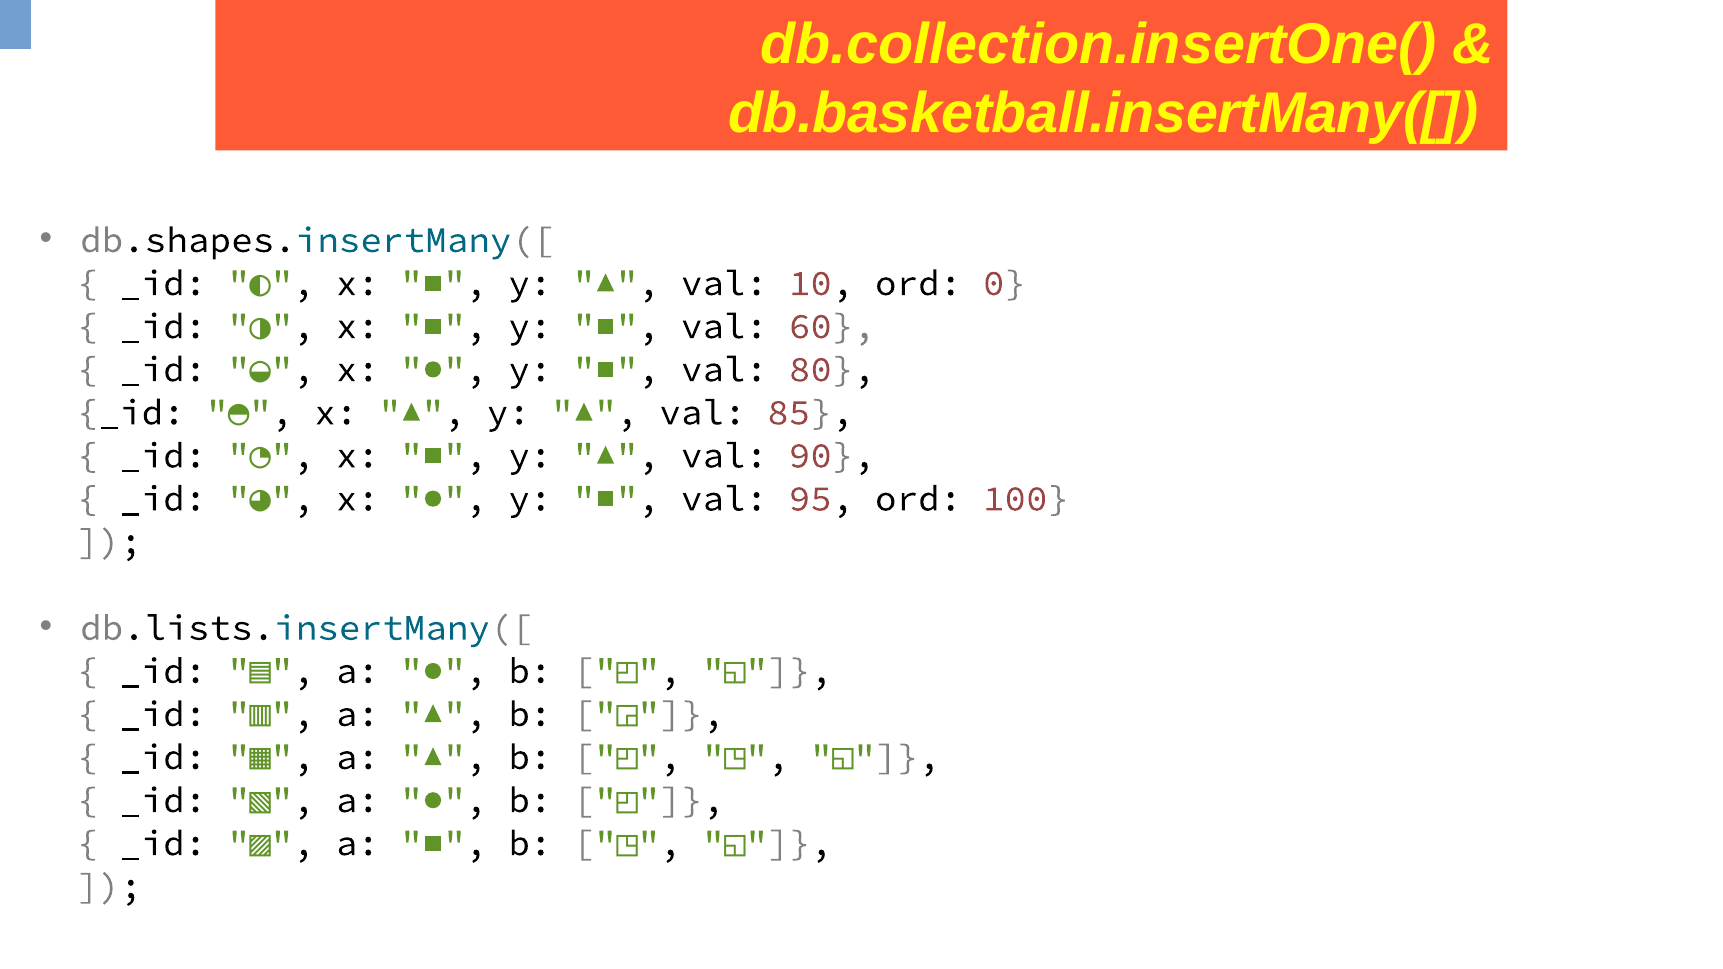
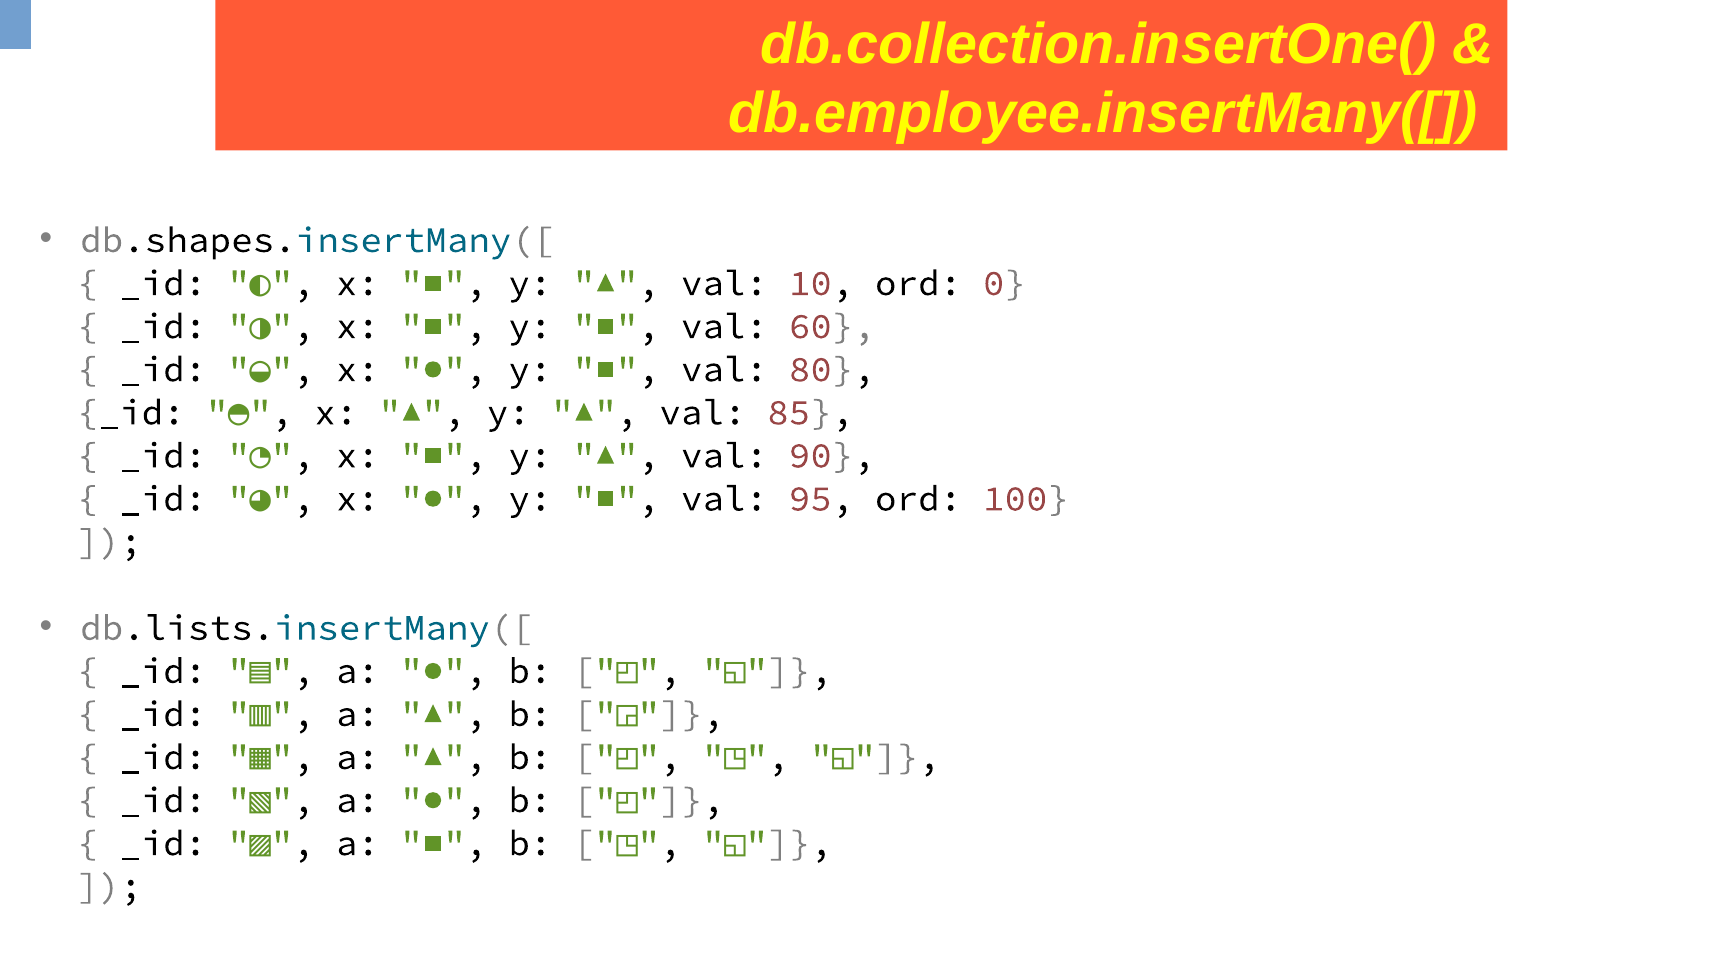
db.basketball.insertMany([: db.basketball.insertMany([ -> db.employee.insertMany([
